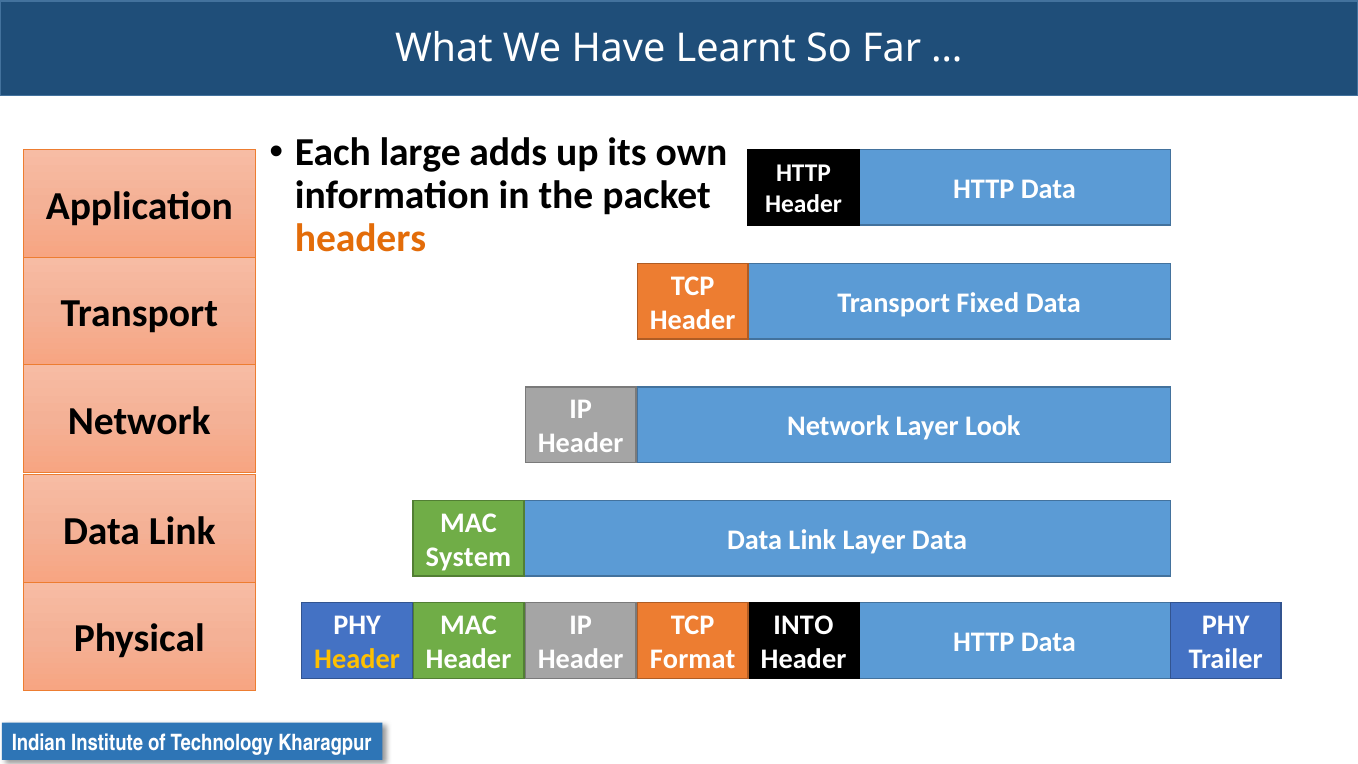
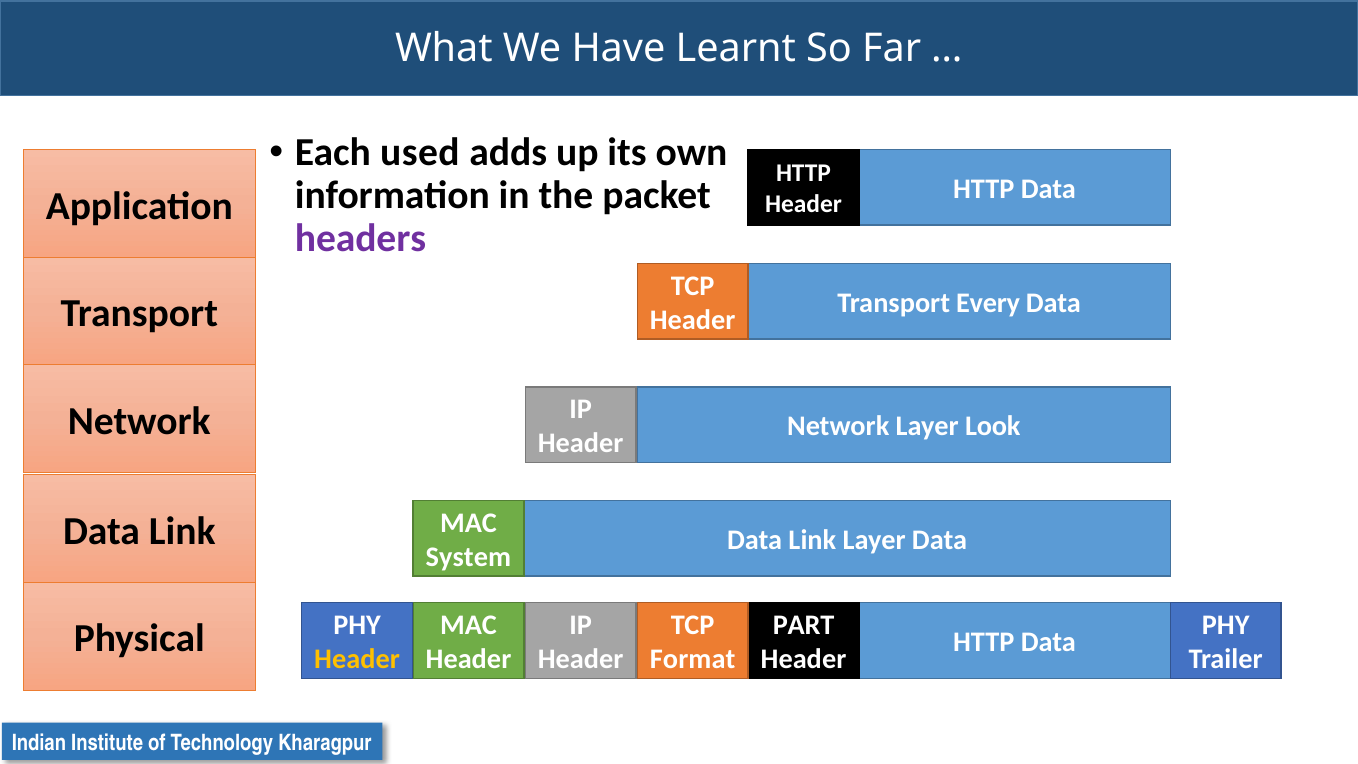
large: large -> used
headers colour: orange -> purple
Fixed: Fixed -> Every
INTO: INTO -> PART
